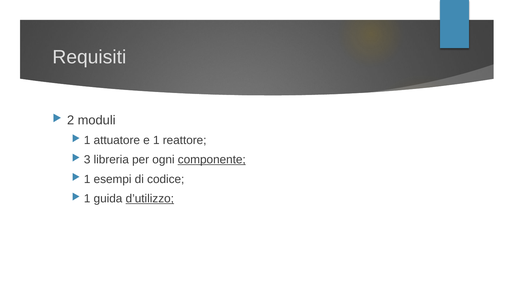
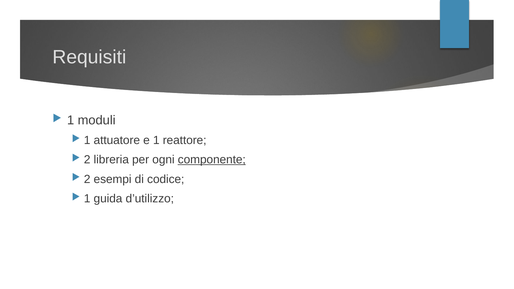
2 at (71, 120): 2 -> 1
3 at (87, 160): 3 -> 2
1 at (87, 179): 1 -> 2
d’utilizzo underline: present -> none
